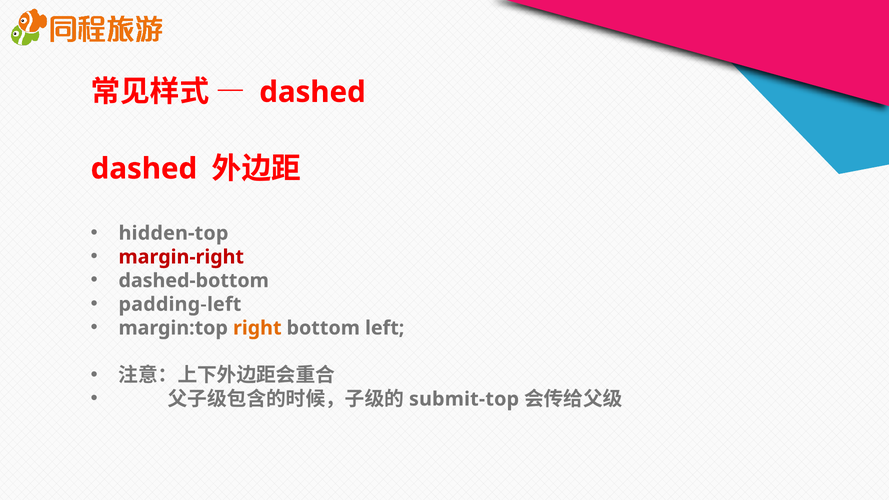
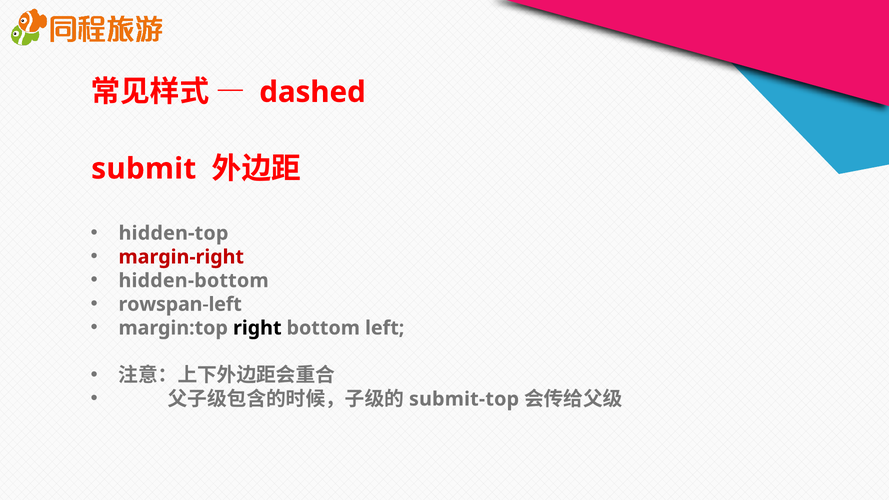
dashed at (144, 169): dashed -> submit
dashed-bottom: dashed-bottom -> hidden-bottom
padding-left: padding-left -> rowspan-left
right colour: orange -> black
